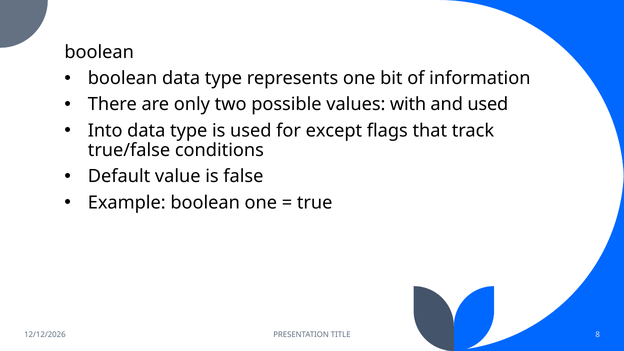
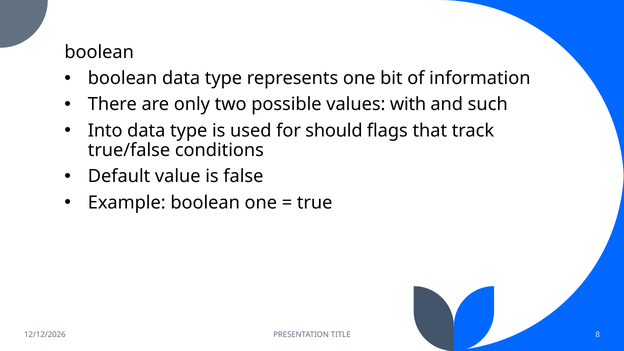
and used: used -> such
except: except -> should
